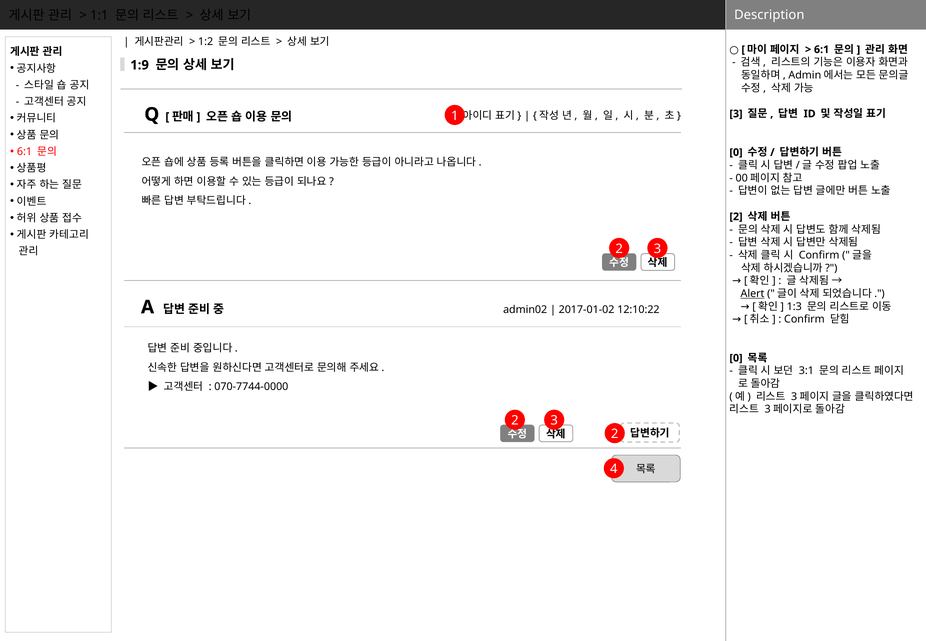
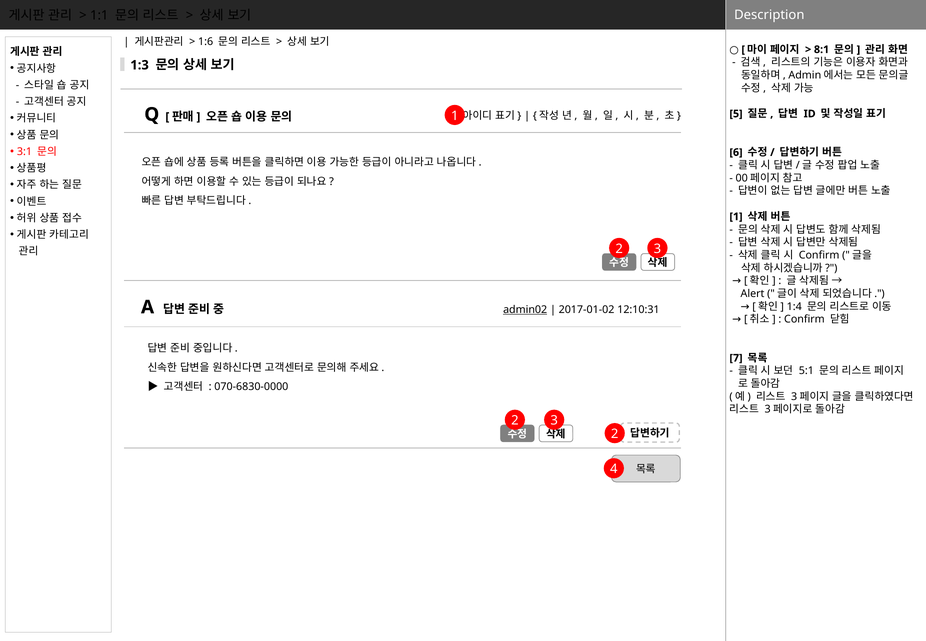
1:2: 1:2 -> 1:6
6:1 at (822, 50): 6:1 -> 8:1
1:9: 1:9 -> 1:3
3 at (736, 114): 3 -> 5
6:1 at (25, 152): 6:1 -> 3:1
0 at (736, 152): 0 -> 6
2 at (736, 217): 2 -> 1
Alert underline: present -> none
1:3: 1:3 -> 1:4
admin02 underline: none -> present
12:10:22: 12:10:22 -> 12:10:31
0 at (736, 358): 0 -> 7
3:1: 3:1 -> 5:1
070-7744-0000: 070-7744-0000 -> 070-6830-0000
